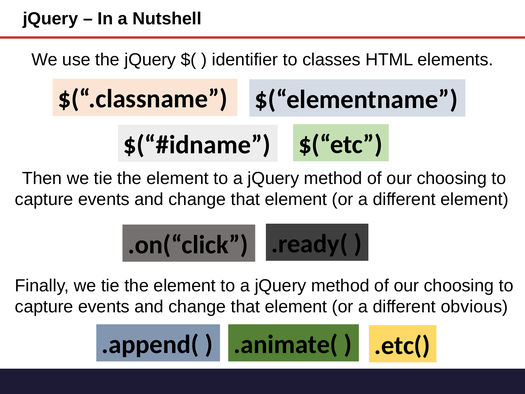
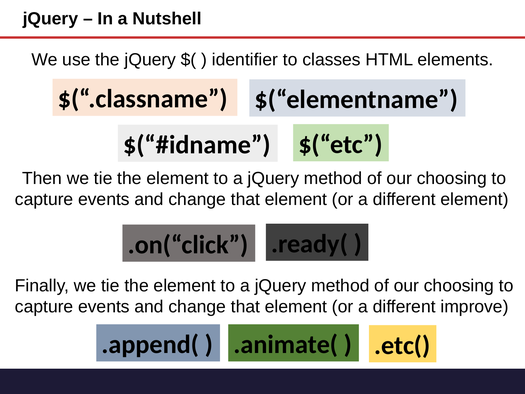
obvious: obvious -> improve
